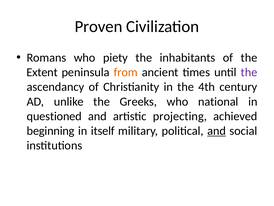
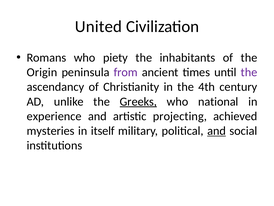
Proven: Proven -> United
Extent: Extent -> Origin
from colour: orange -> purple
Greeks underline: none -> present
questioned: questioned -> experience
beginning: beginning -> mysteries
